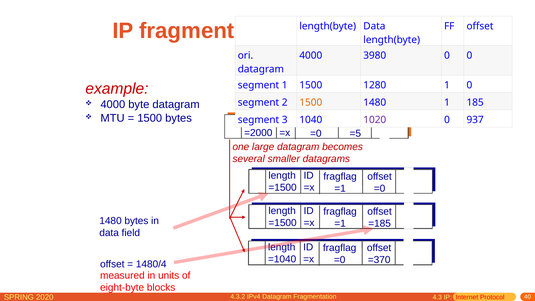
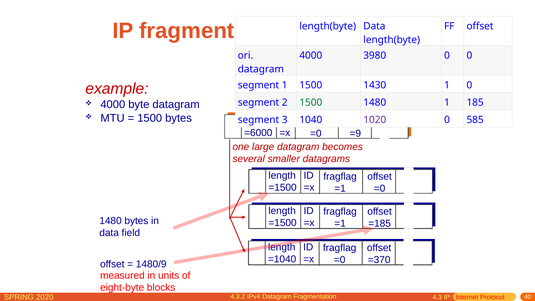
1280: 1280 -> 1430
1500 at (311, 102) colour: orange -> green
937: 937 -> 585
=2000: =2000 -> =6000
=5: =5 -> =9
1480/4: 1480/4 -> 1480/9
